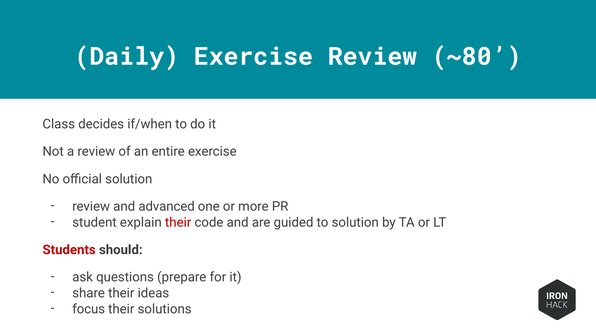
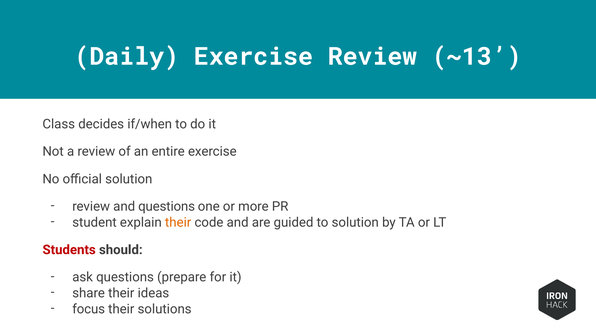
~80: ~80 -> ~13
and advanced: advanced -> questions
their at (178, 222) colour: red -> orange
